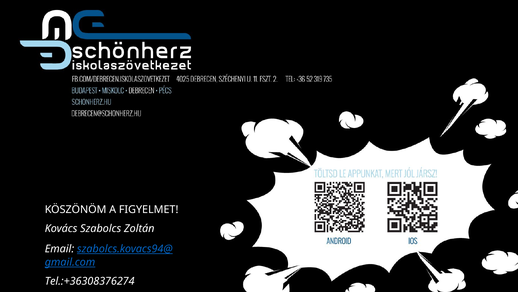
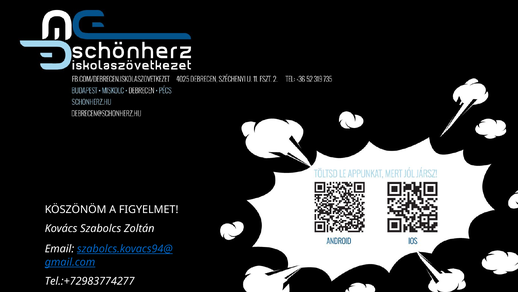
Tel.:+36308376274: Tel.:+36308376274 -> Tel.:+72983774277
